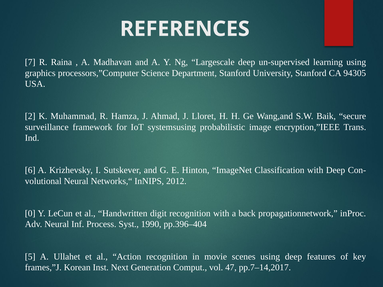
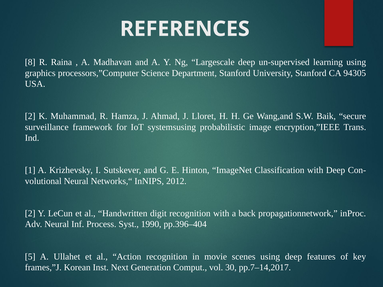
7: 7 -> 8
6: 6 -> 1
0 at (30, 214): 0 -> 2
47: 47 -> 30
